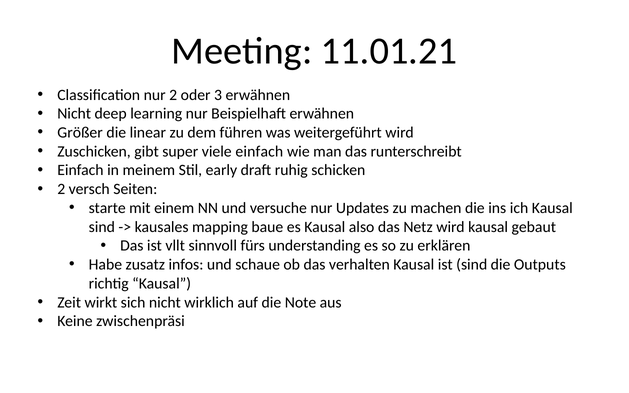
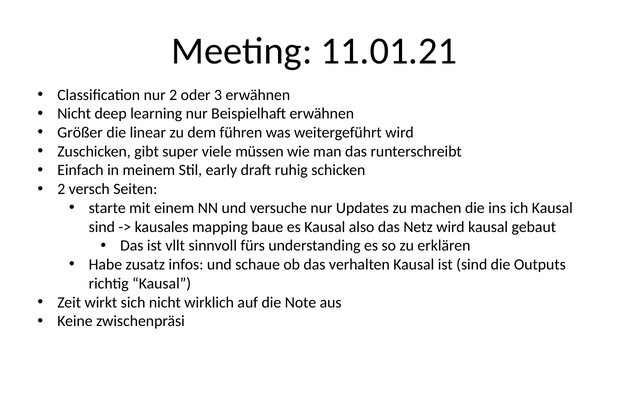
viele einfach: einfach -> müssen
